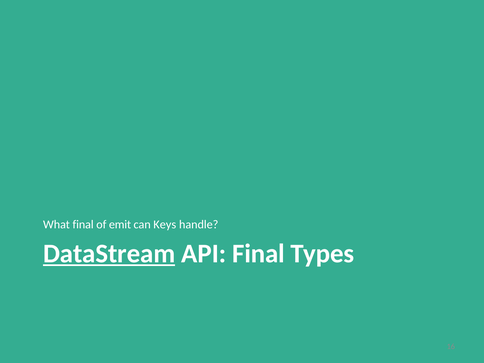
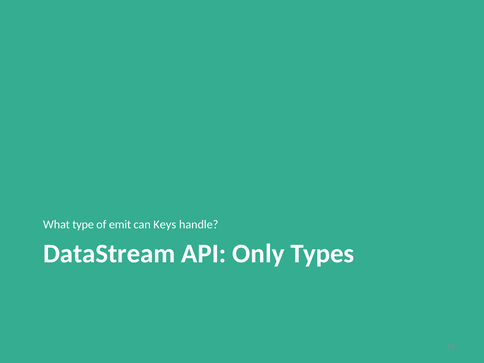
What final: final -> type
DataStream underline: present -> none
API Final: Final -> Only
